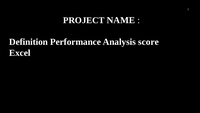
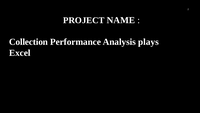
Definition: Definition -> Collection
score: score -> plays
